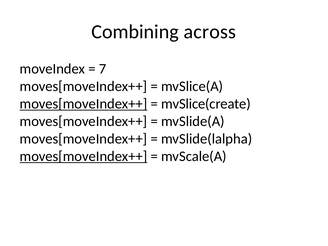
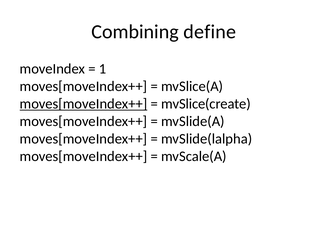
across: across -> define
7: 7 -> 1
moves[moveIndex++ at (83, 156) underline: present -> none
